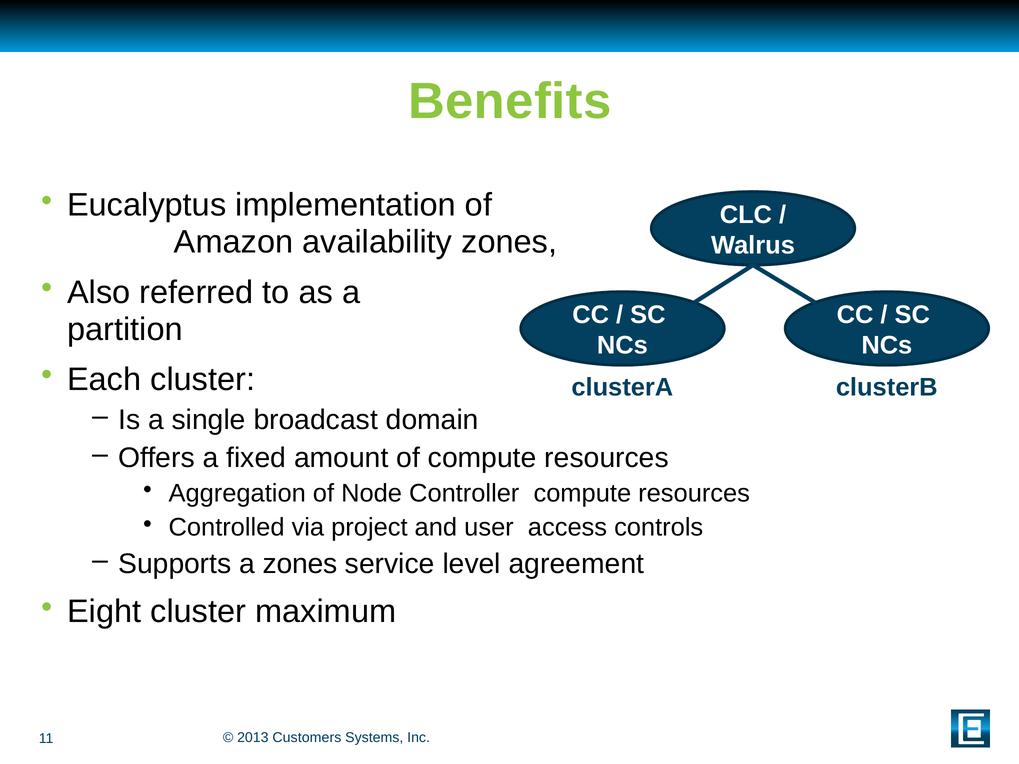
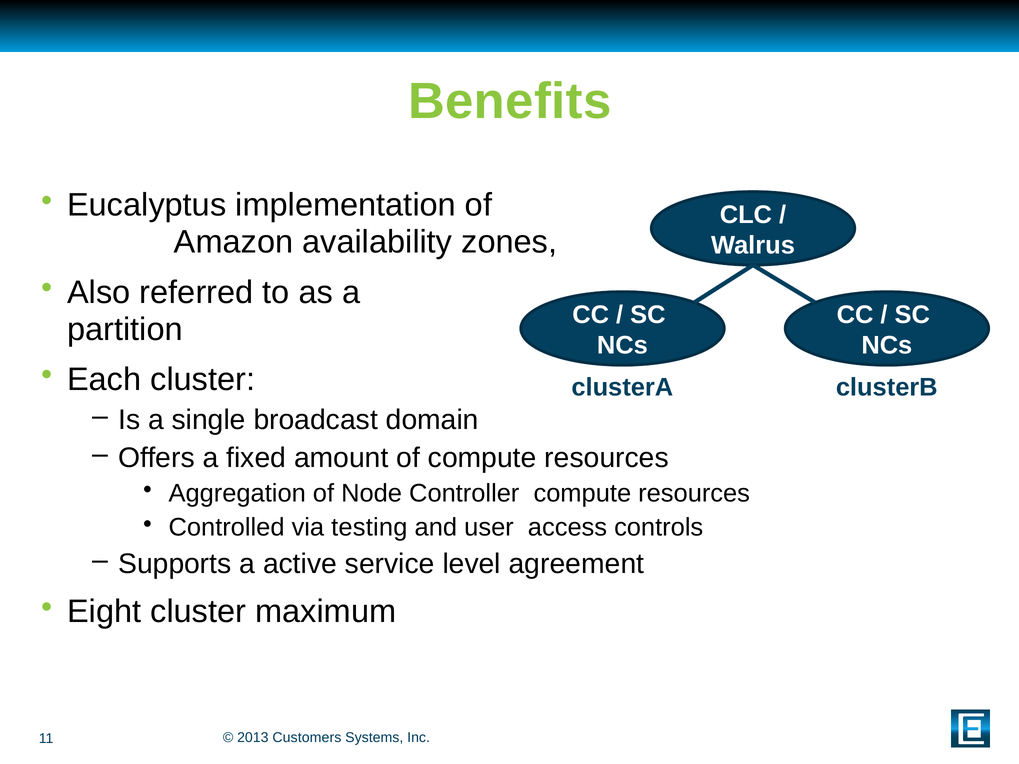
project: project -> testing
a zones: zones -> active
